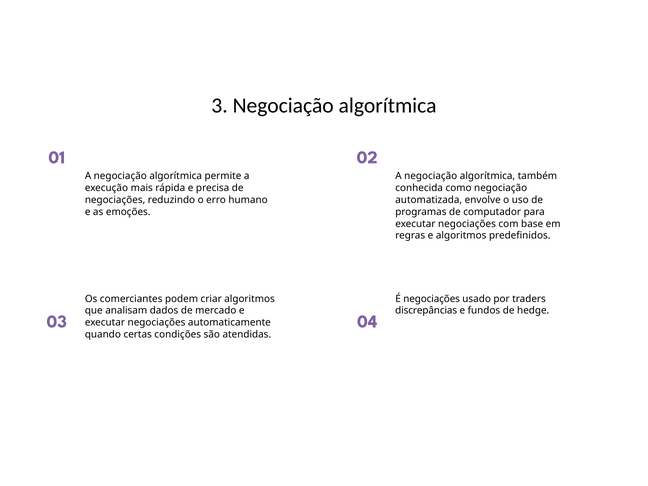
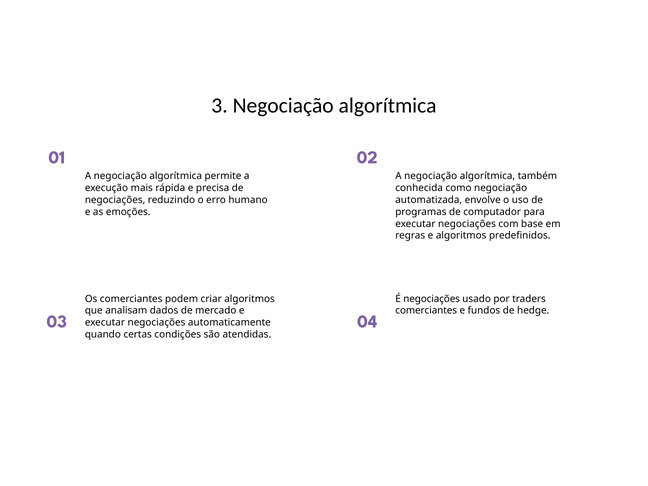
discrepâncias at (426, 311): discrepâncias -> comerciantes
